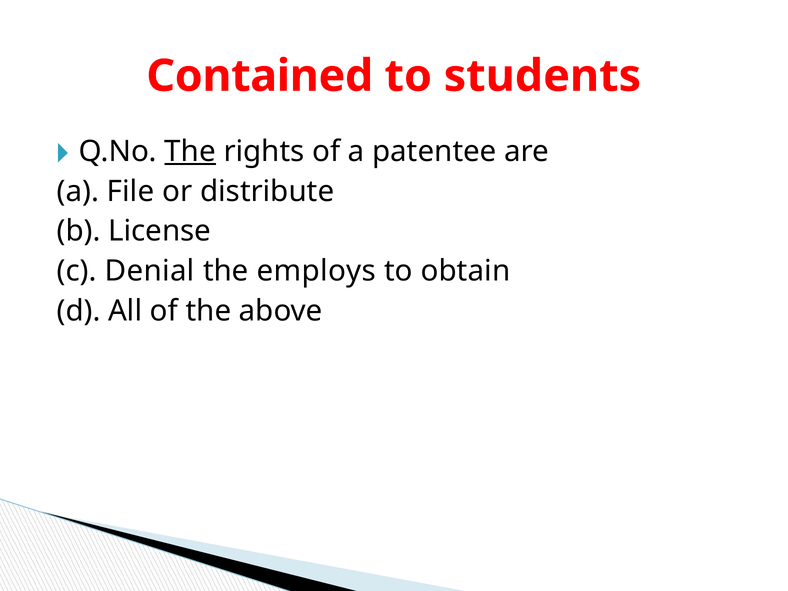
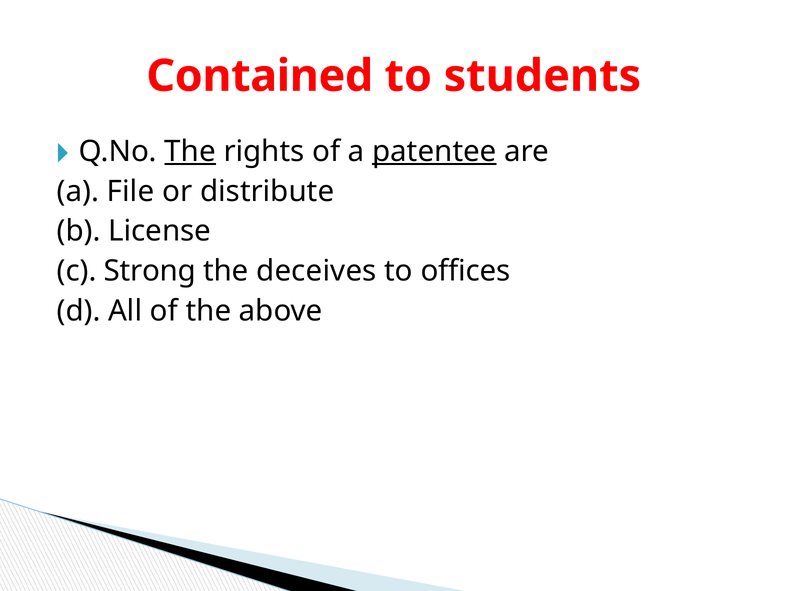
patentee underline: none -> present
Denial: Denial -> Strong
employs: employs -> deceives
obtain: obtain -> offices
